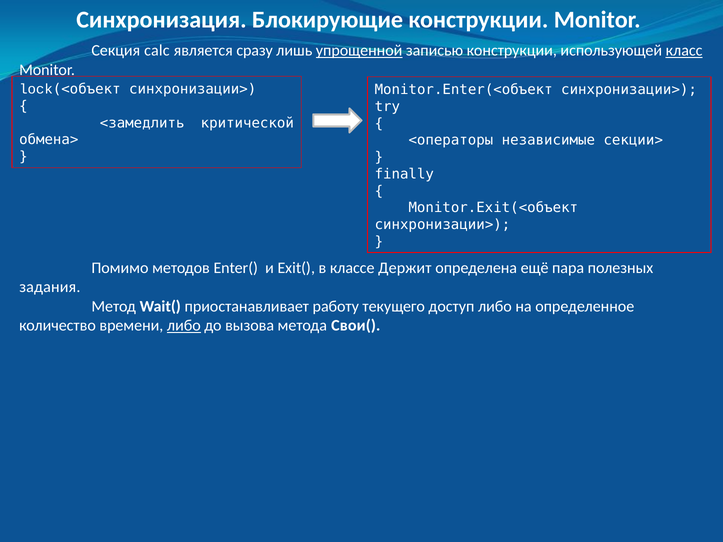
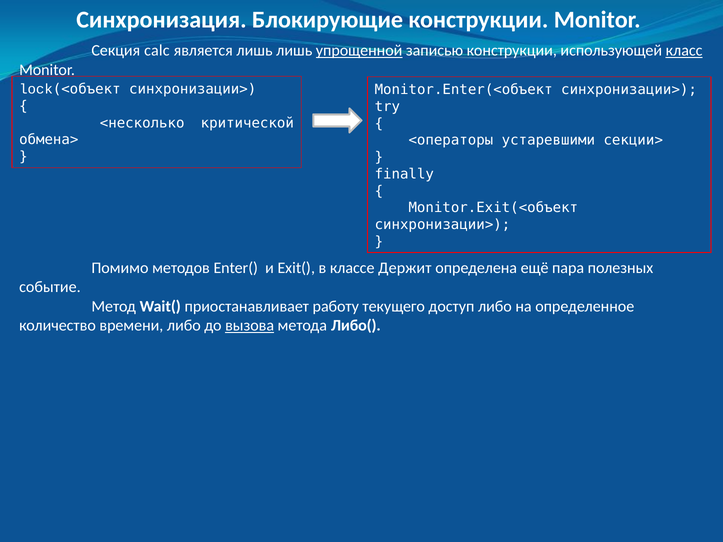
является сразу: сразу -> лишь
<замедлить: <замедлить -> <несколько
независимые: независимые -> устаревшими
задания: задания -> событие
либо at (184, 326) underline: present -> none
вызова underline: none -> present
Свои(: Свои( -> Либо(
